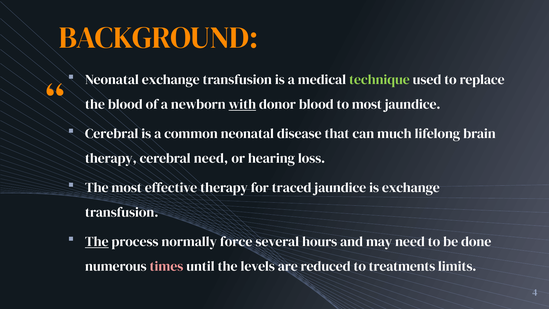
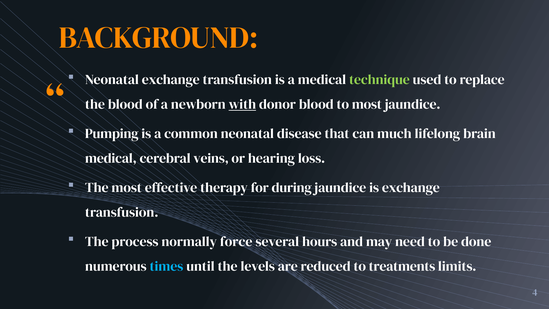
Cerebral at (112, 134): Cerebral -> Pumping
therapy at (111, 158): therapy -> medical
cerebral need: need -> veins
traced: traced -> during
The at (97, 242) underline: present -> none
times colour: pink -> light blue
